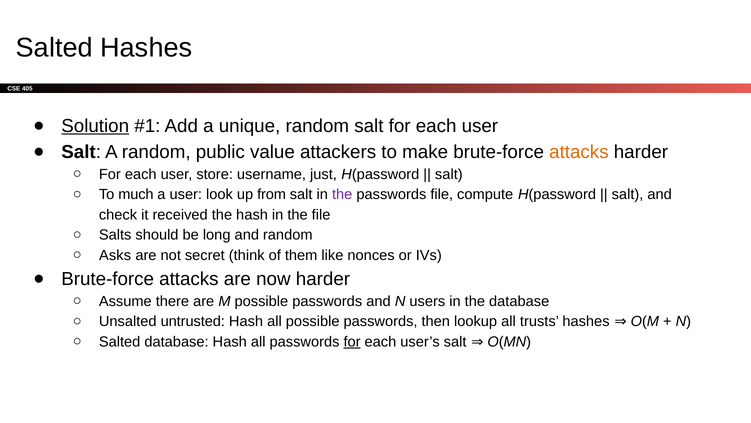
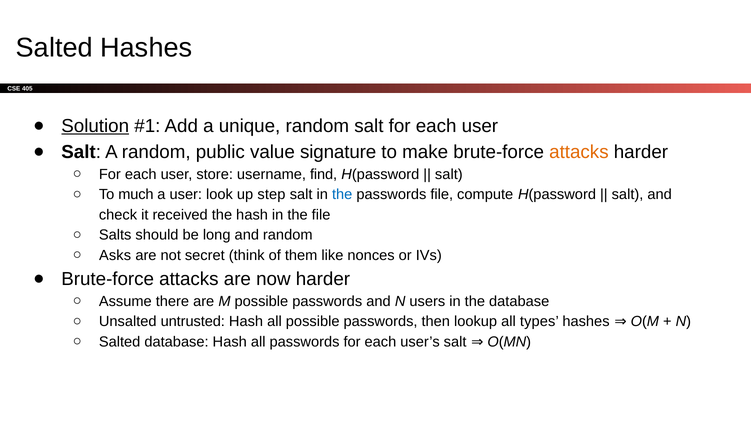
attackers: attackers -> signature
just: just -> find
from: from -> step
the at (342, 194) colour: purple -> blue
trusts: trusts -> types
for at (352, 341) underline: present -> none
